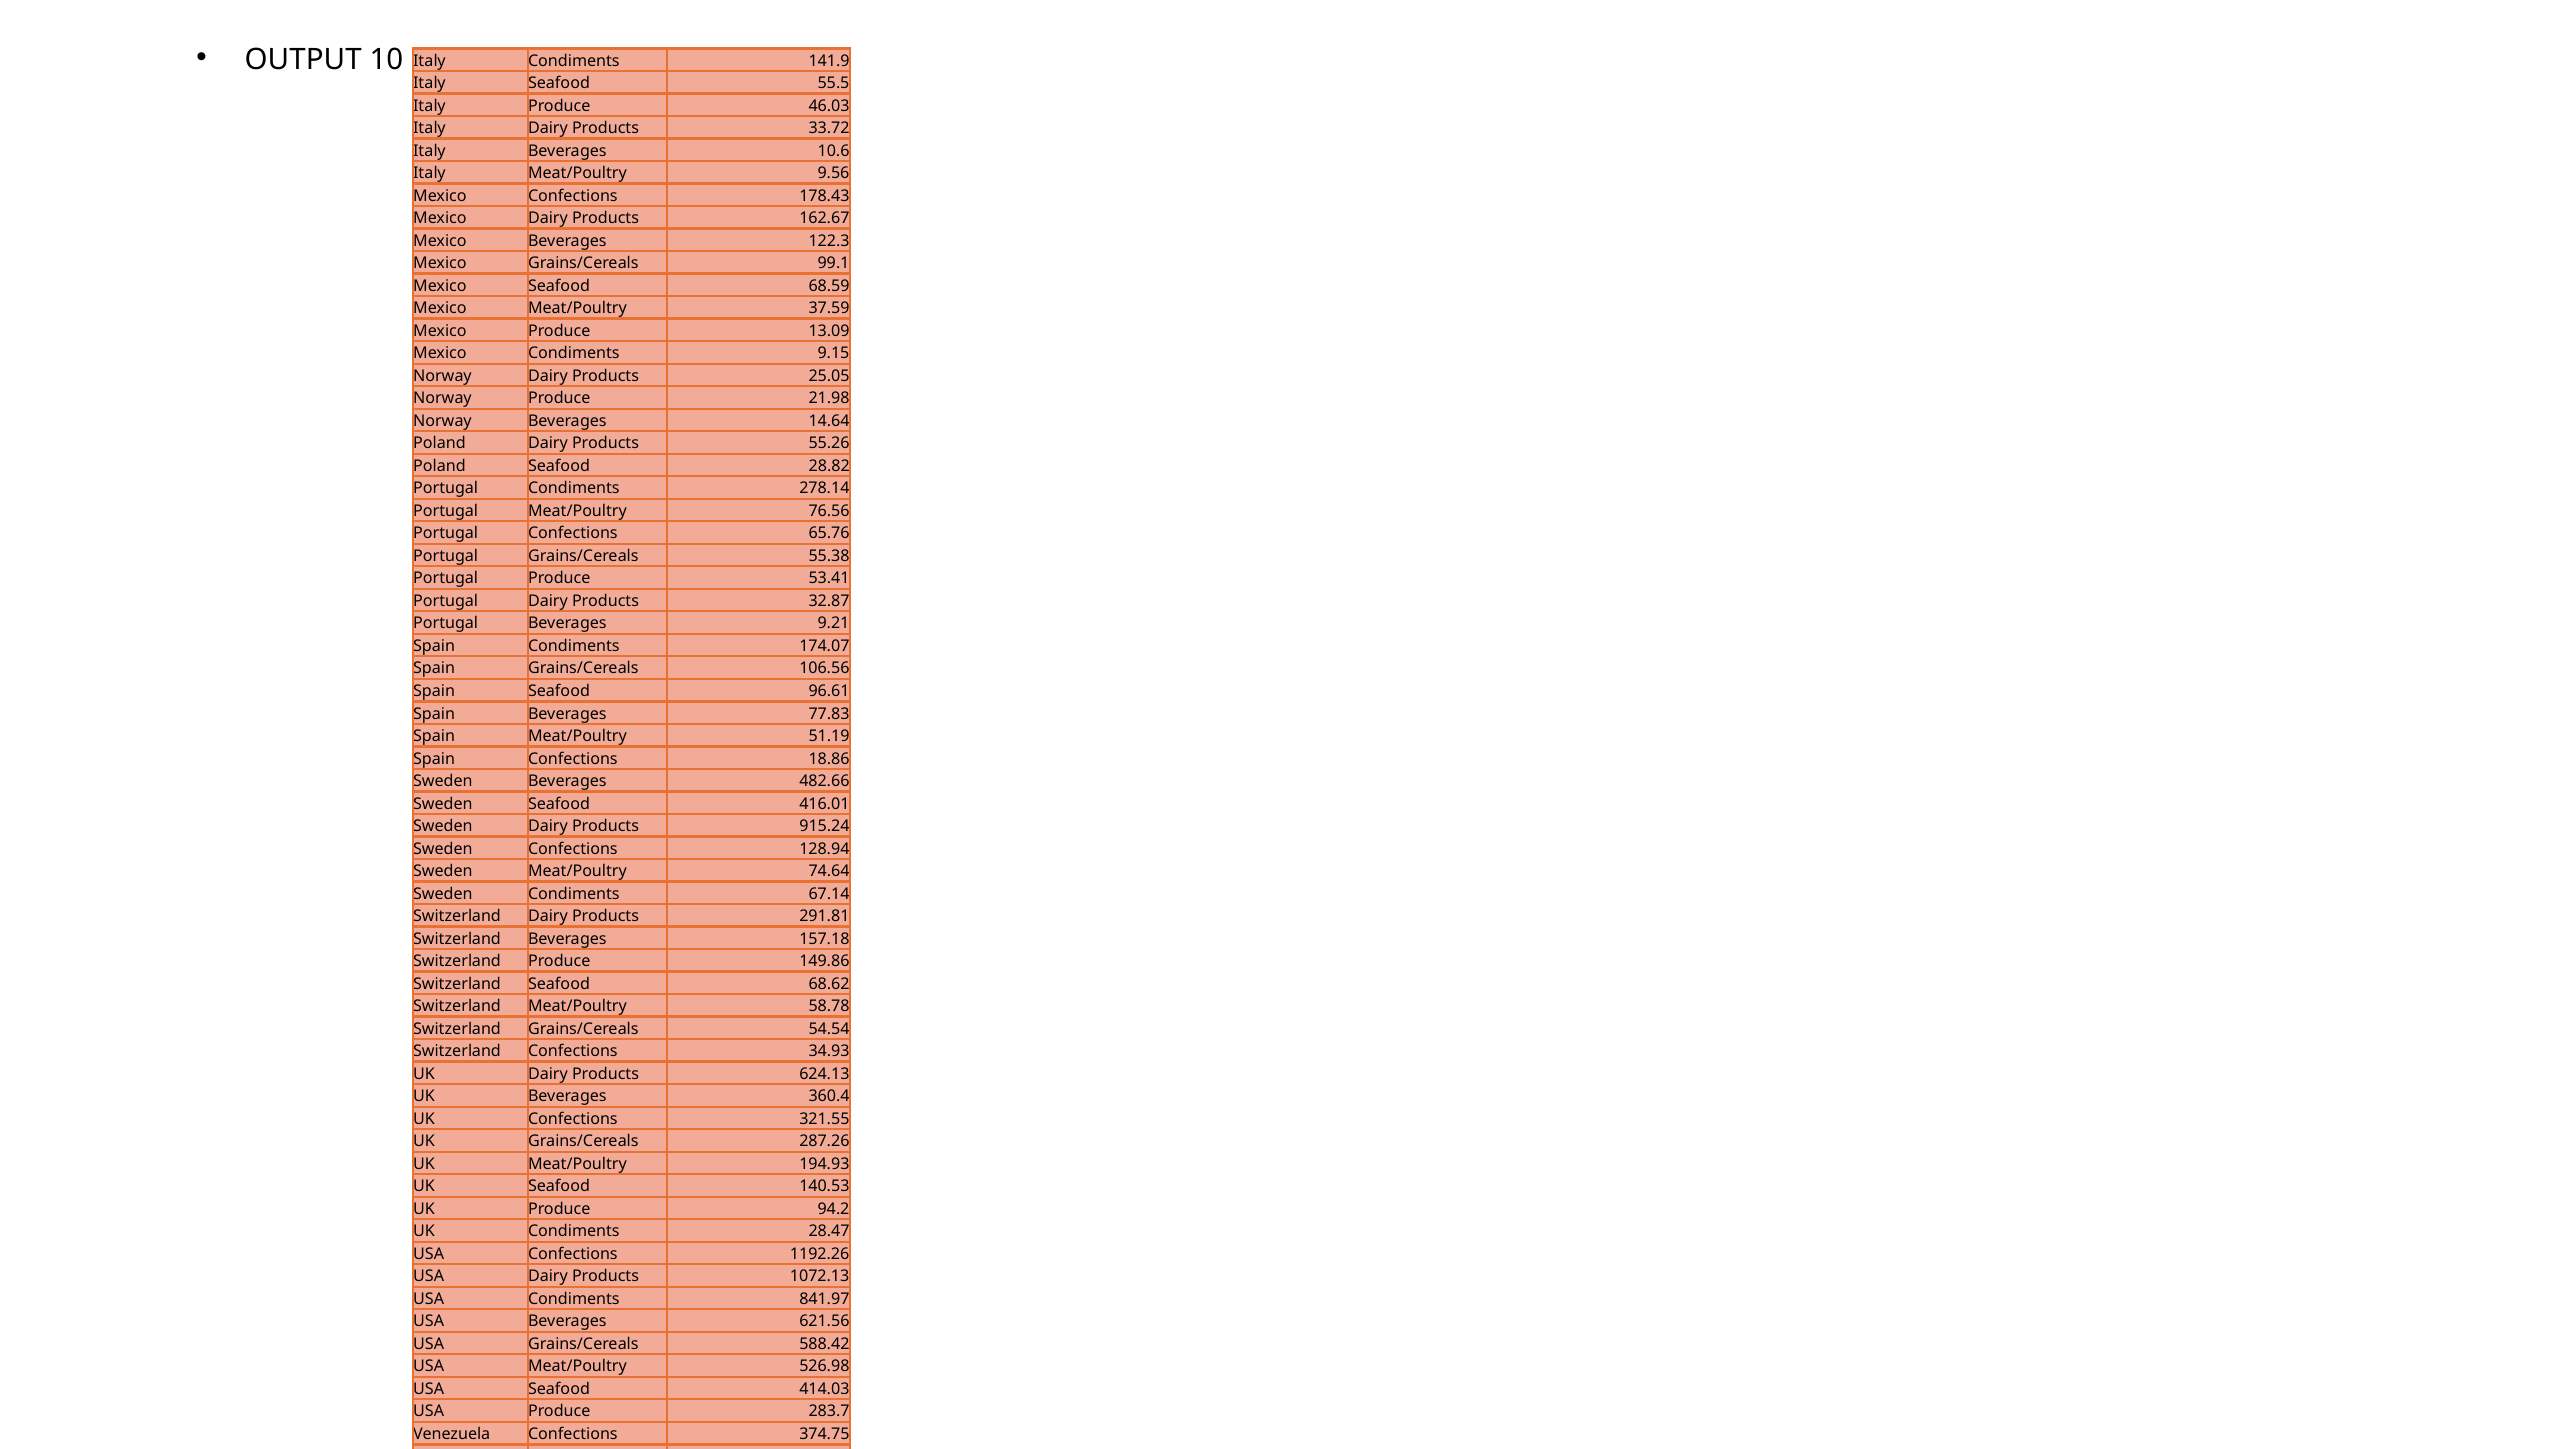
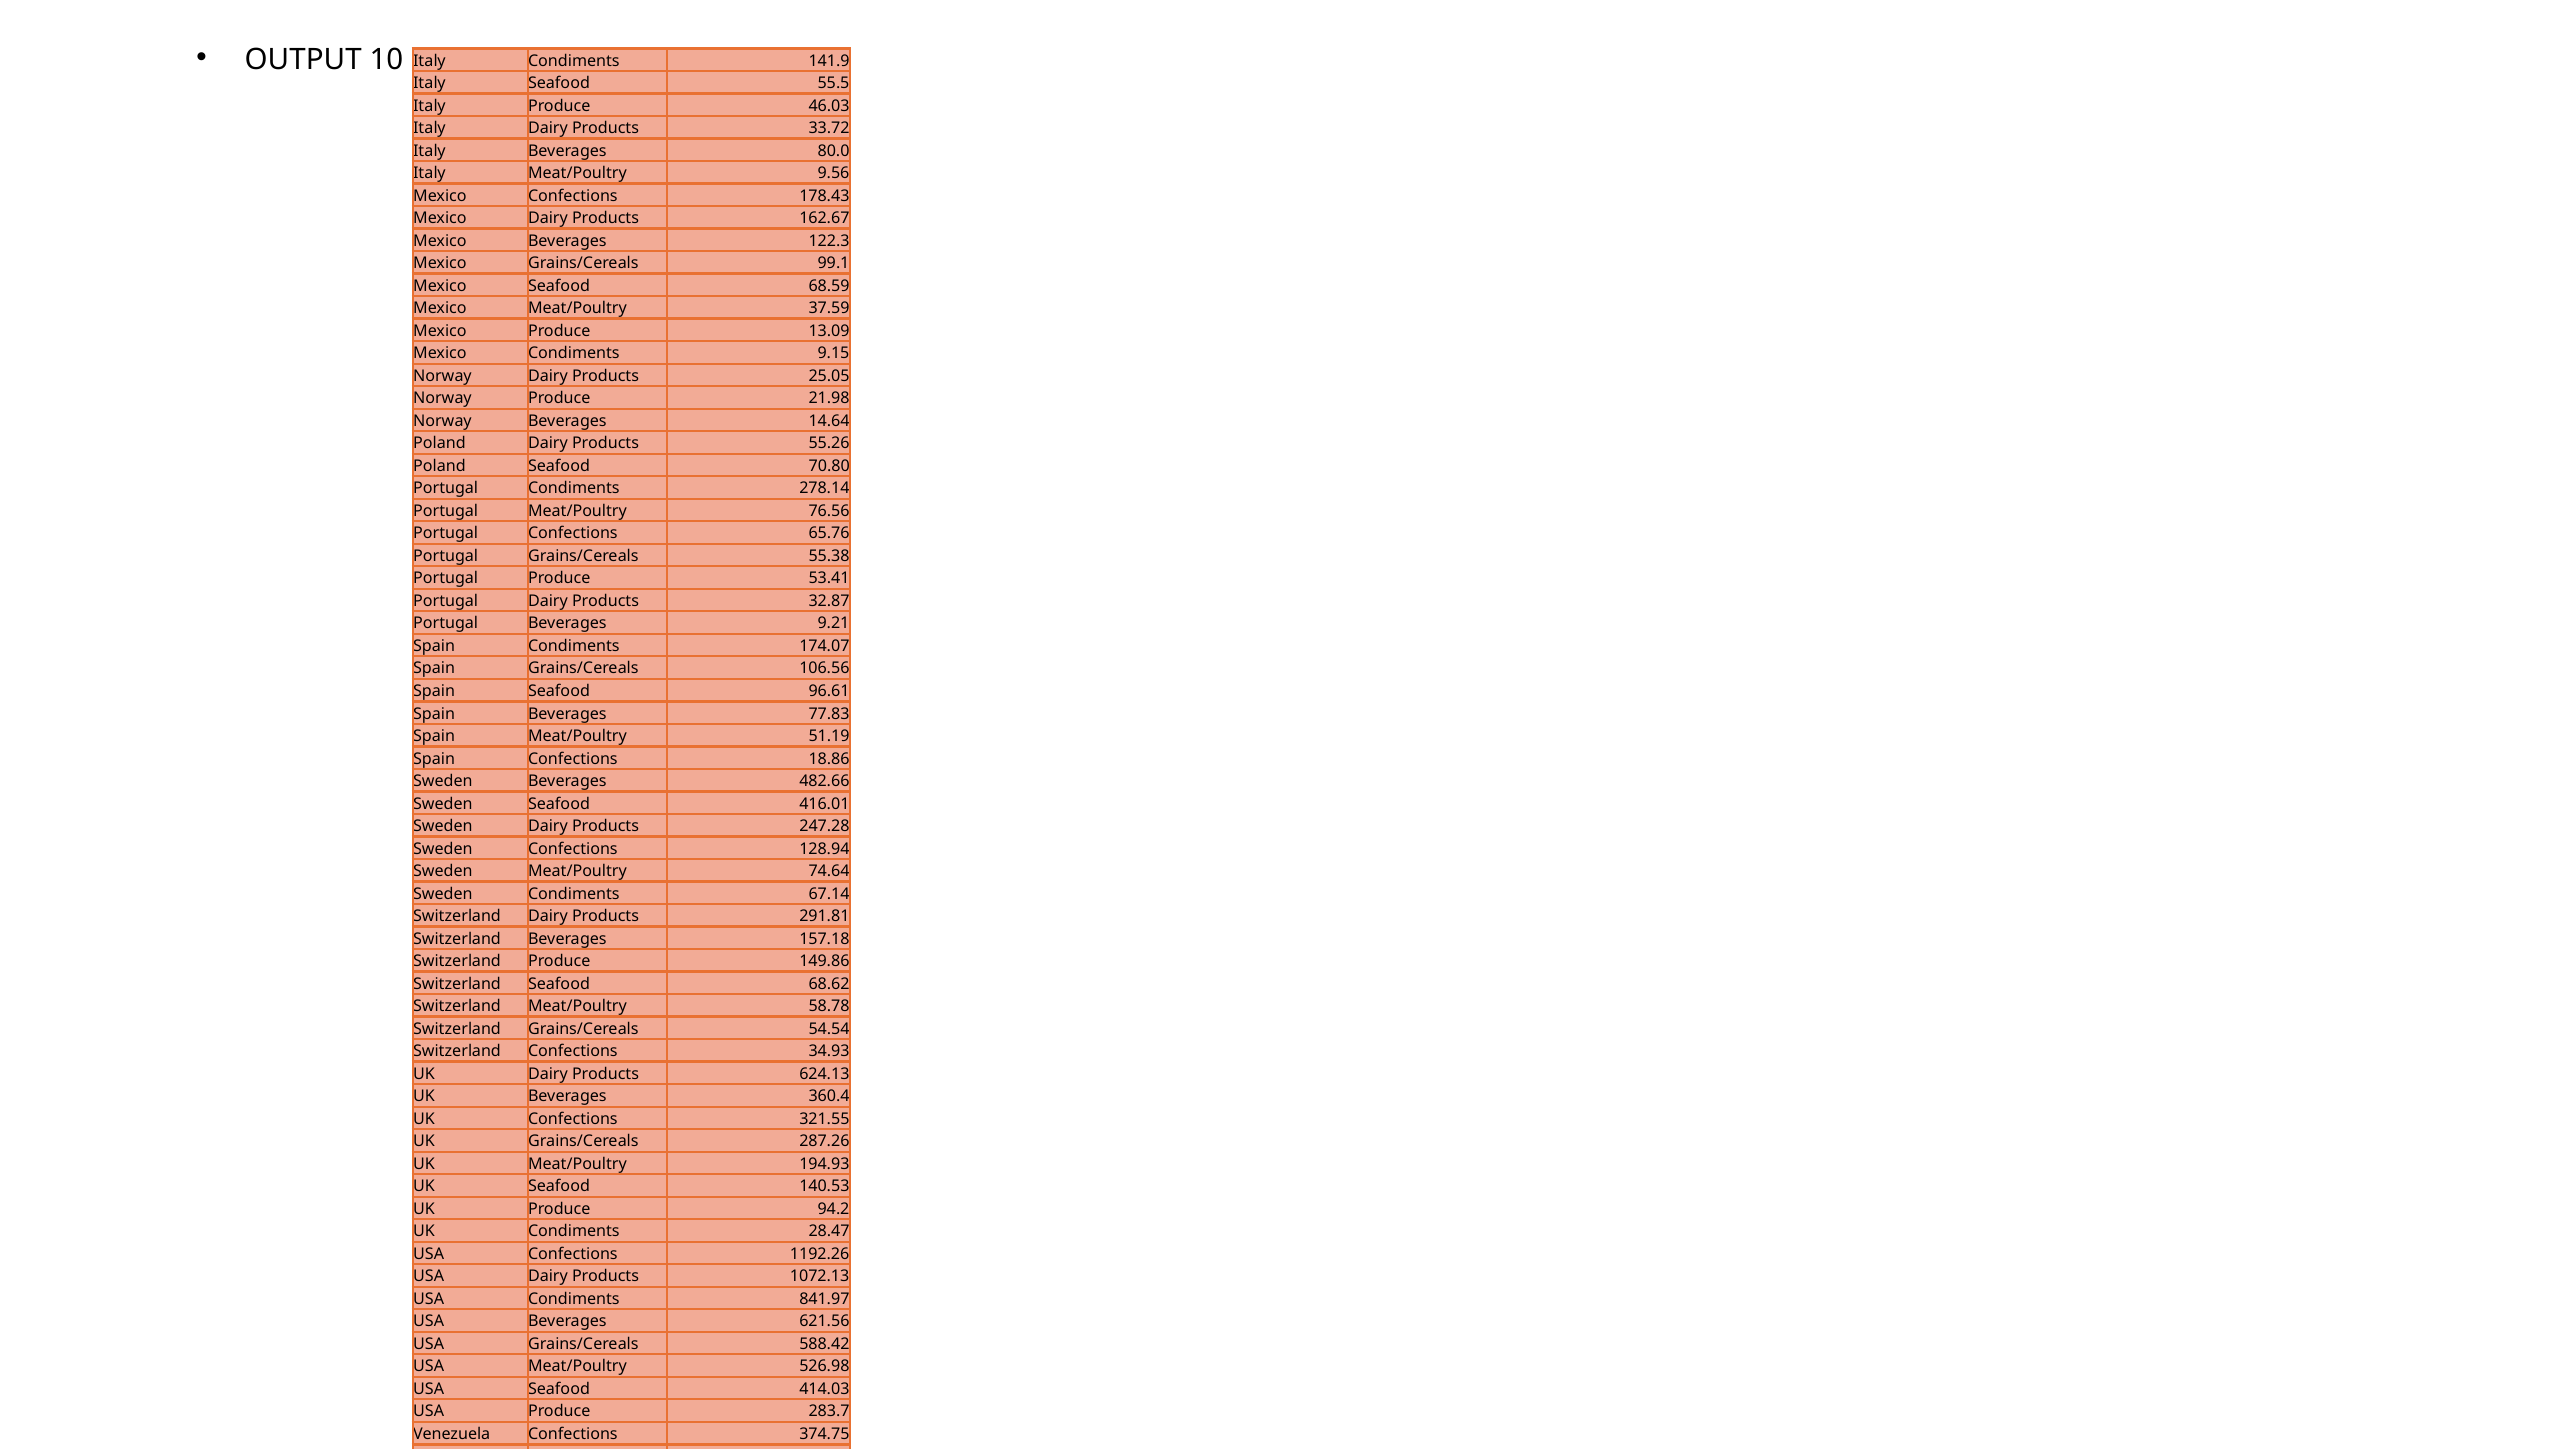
10.6: 10.6 -> 80.0
28.82: 28.82 -> 70.80
915.24: 915.24 -> 247.28
